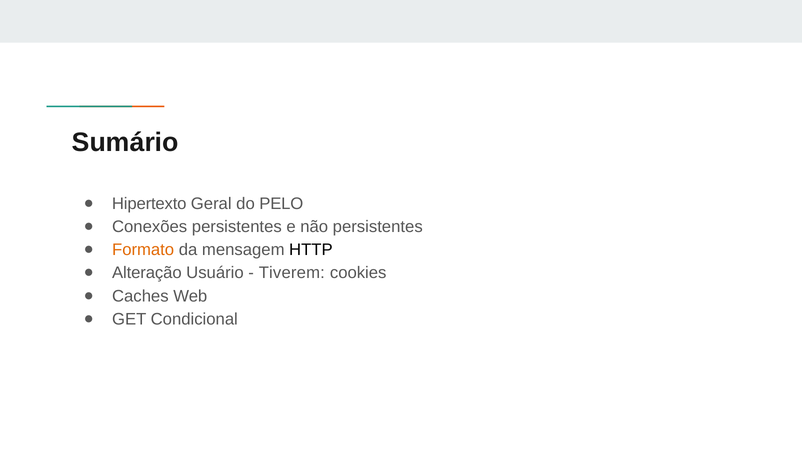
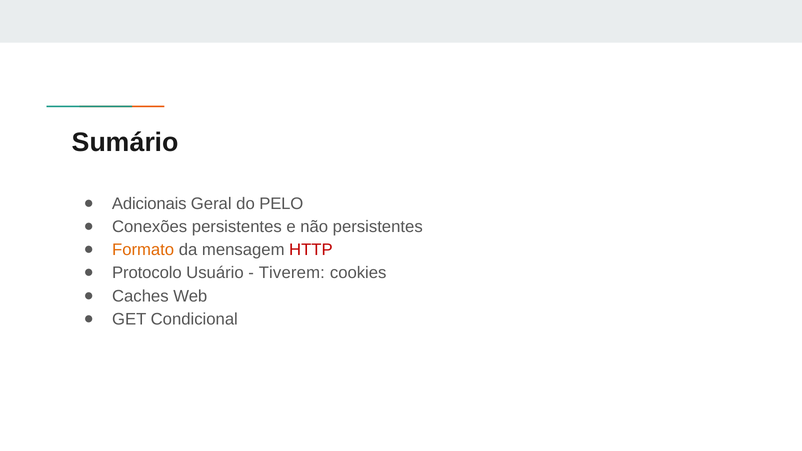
Hipertexto: Hipertexto -> Adicionais
HTTP colour: black -> red
Alteração: Alteração -> Protocolo
